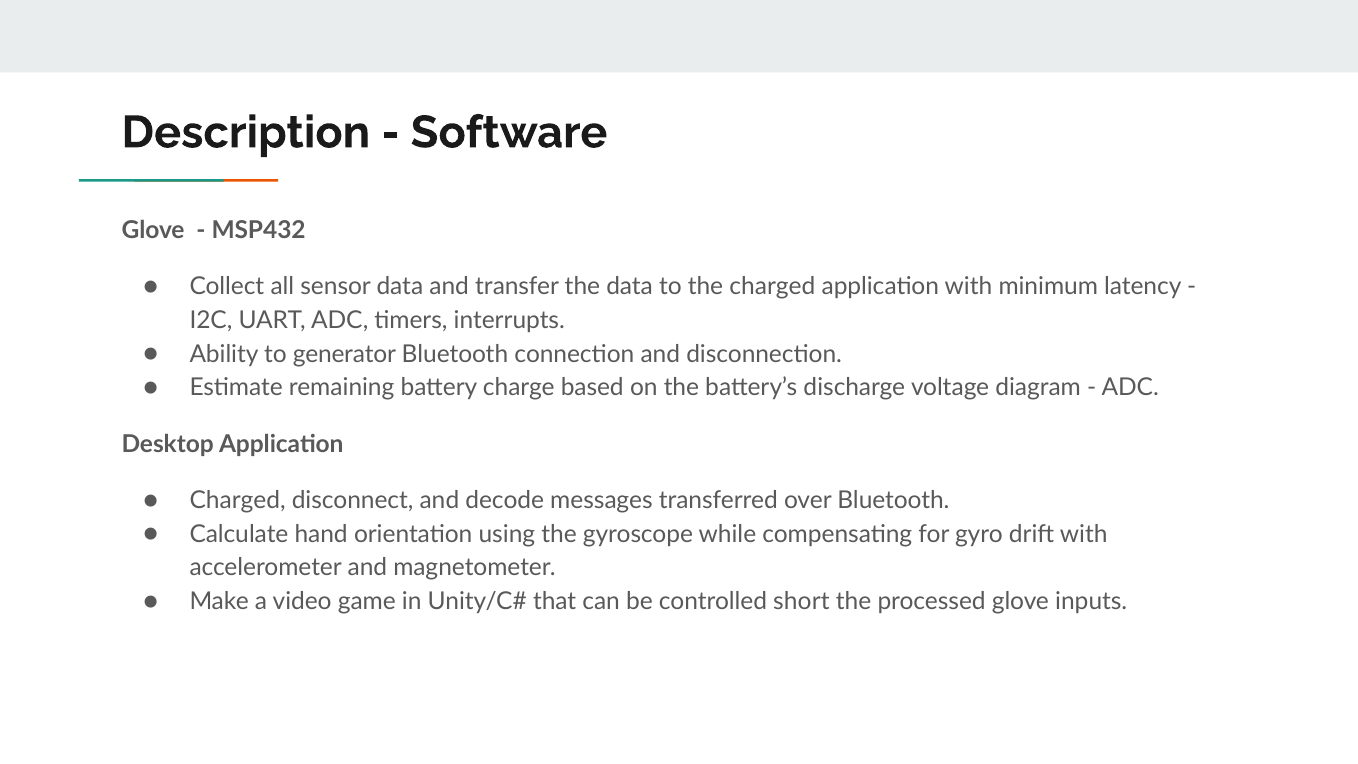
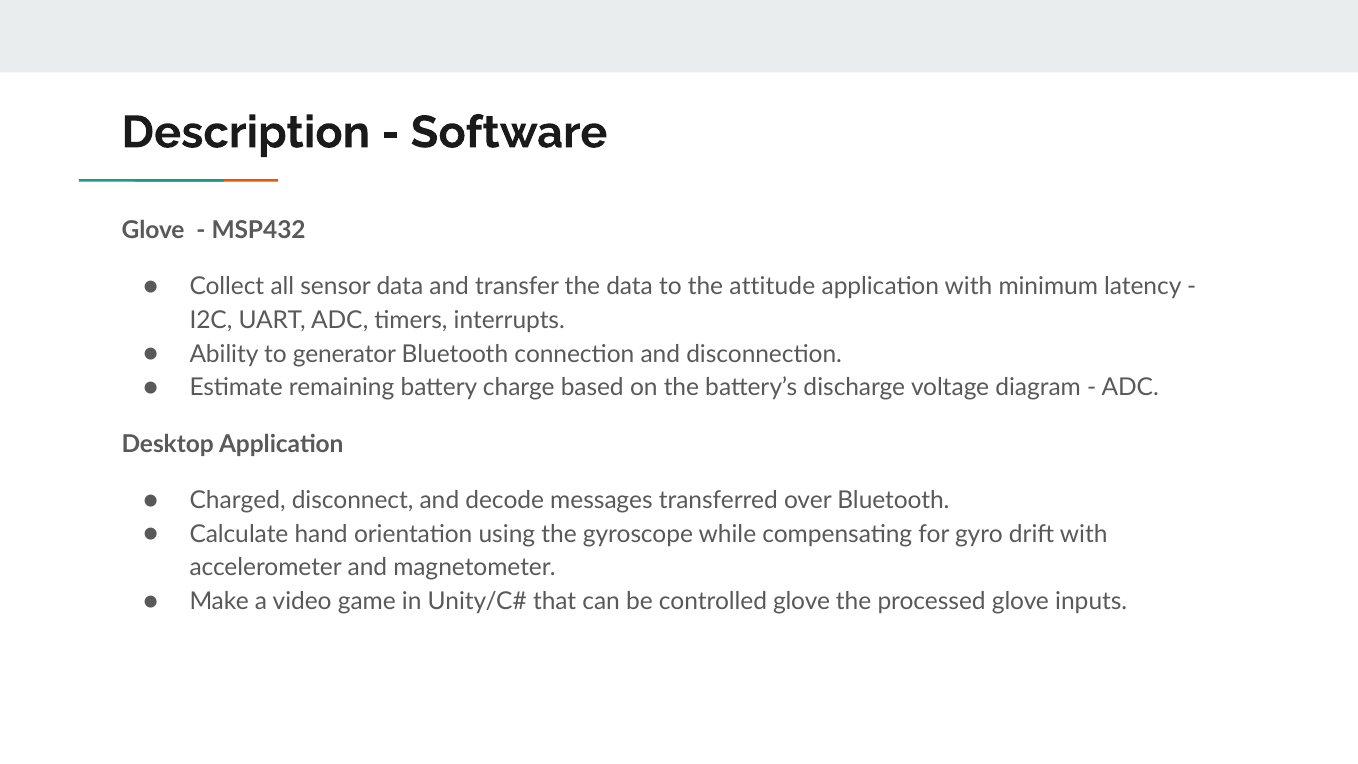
the charged: charged -> attitude
controlled short: short -> glove
